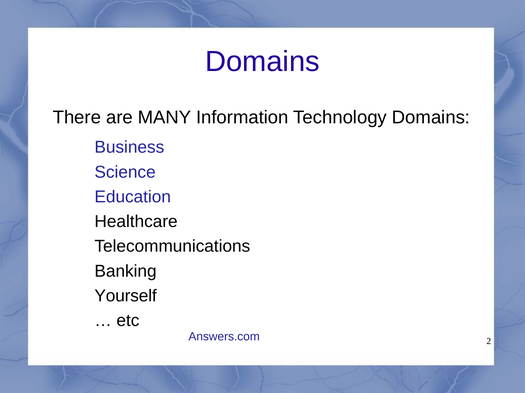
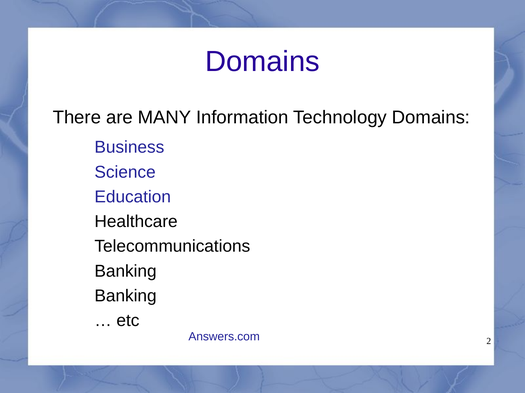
Yourself at (126, 296): Yourself -> Banking
